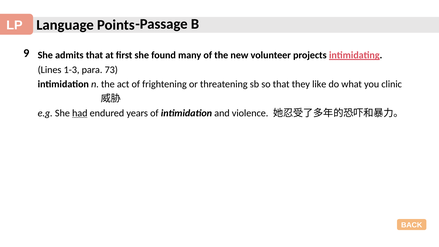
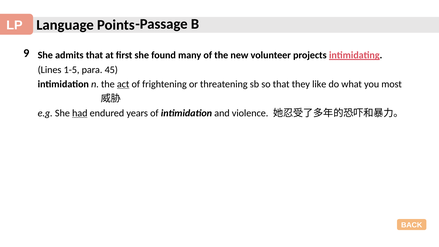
1-3: 1-3 -> 1-5
73: 73 -> 45
act underline: none -> present
clinic: clinic -> most
